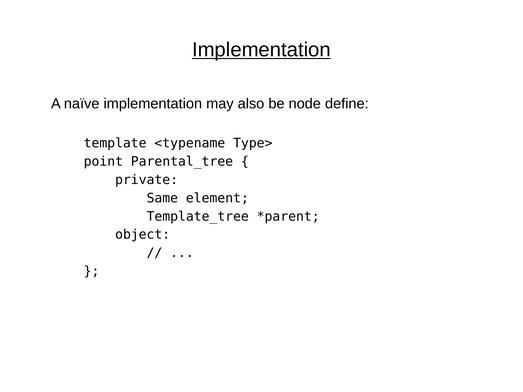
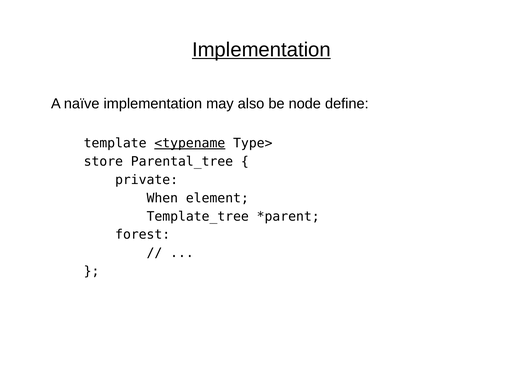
<typename underline: none -> present
point: point -> store
Same: Same -> When
object: object -> forest
